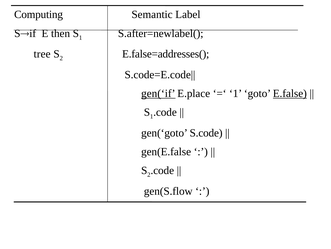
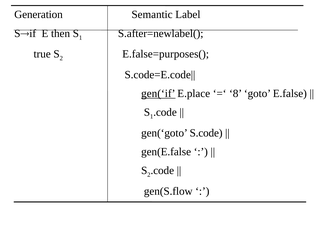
Computing: Computing -> Generation
tree: tree -> true
E.false=addresses(: E.false=addresses( -> E.false=purposes(
1 at (236, 93): 1 -> 8
E.false underline: present -> none
